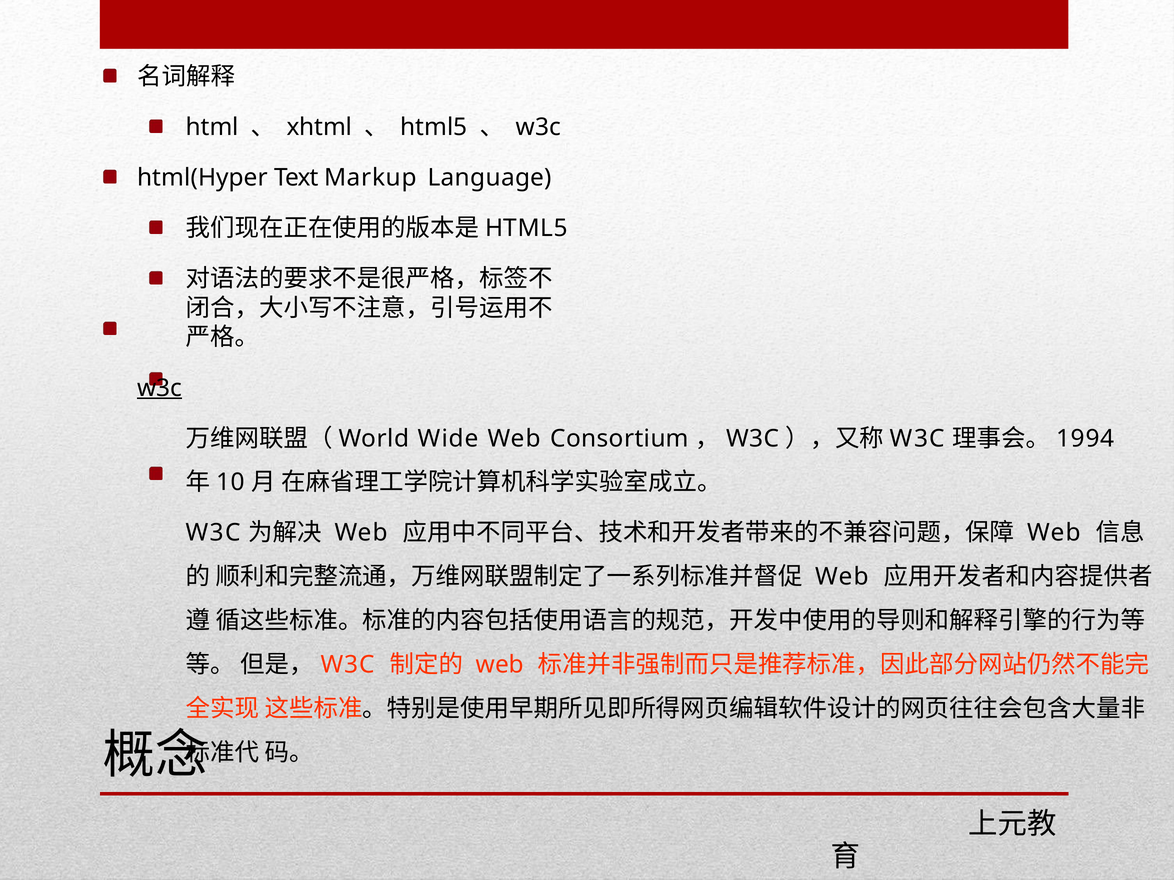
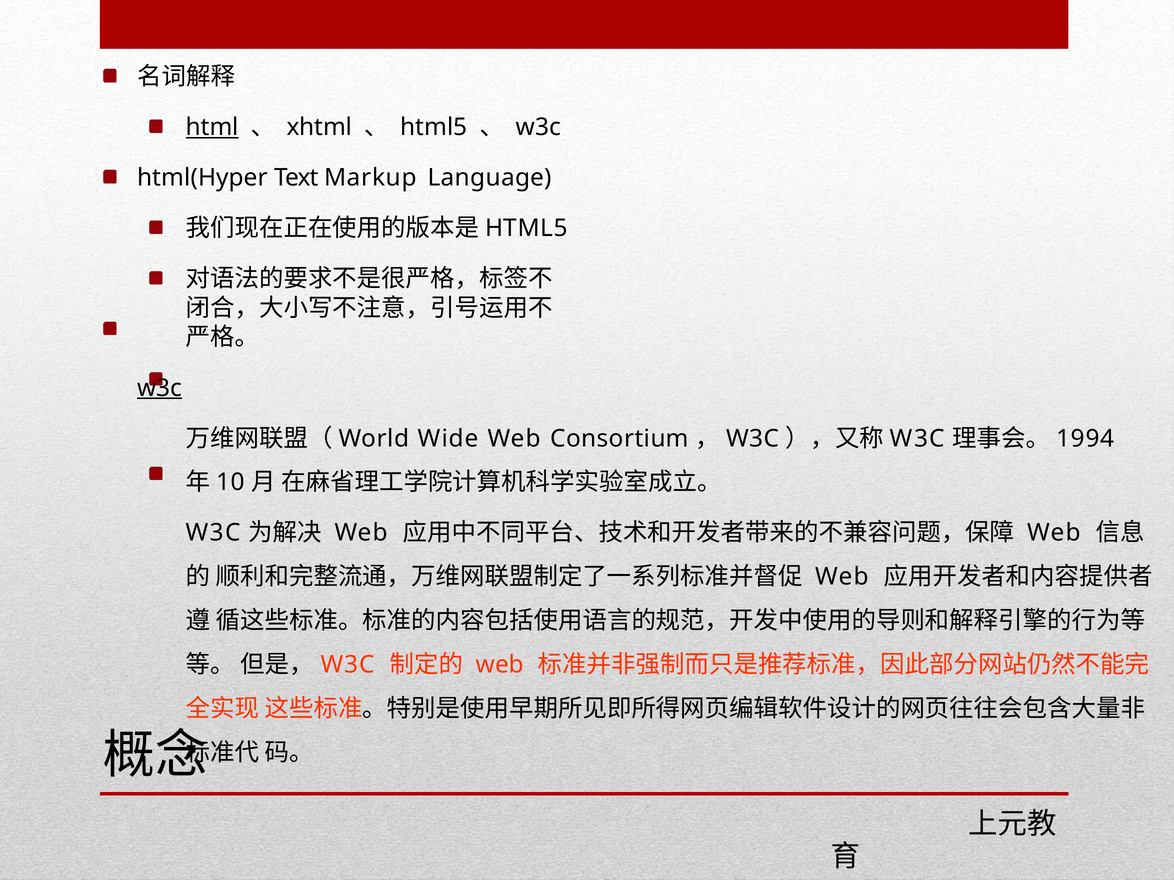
html underline: none -> present
